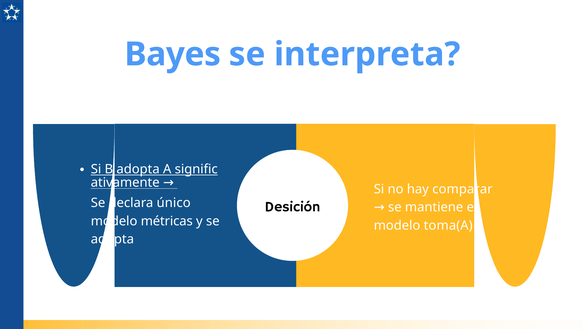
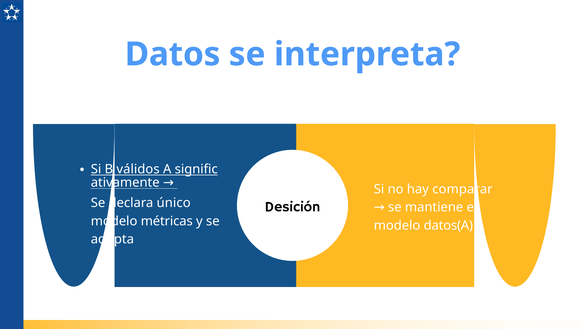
Bayes: Bayes -> Datos
B adopta: adopta -> válidos
toma(A: toma(A -> datos(A
